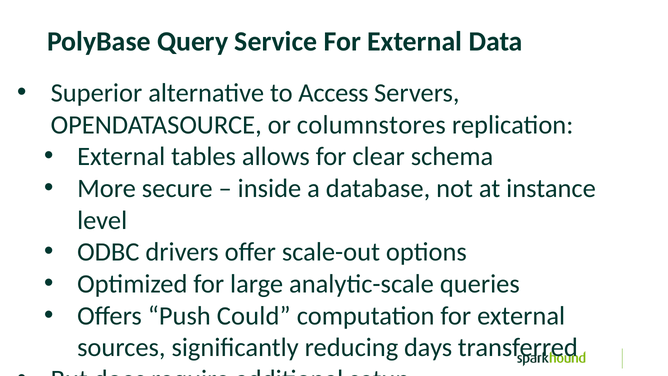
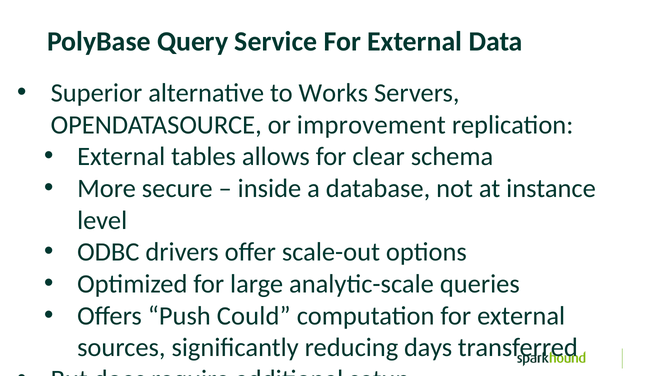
Access: Access -> Works
columnstores: columnstores -> improvement
